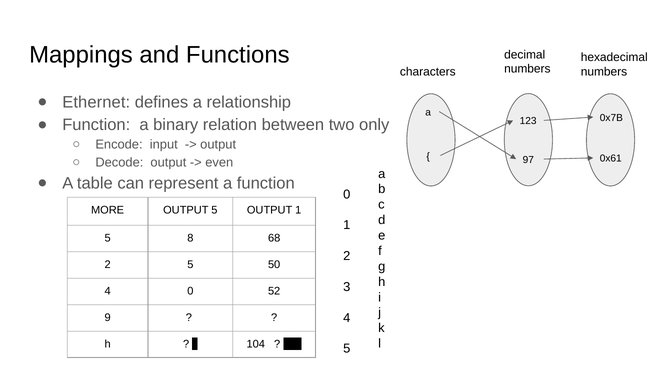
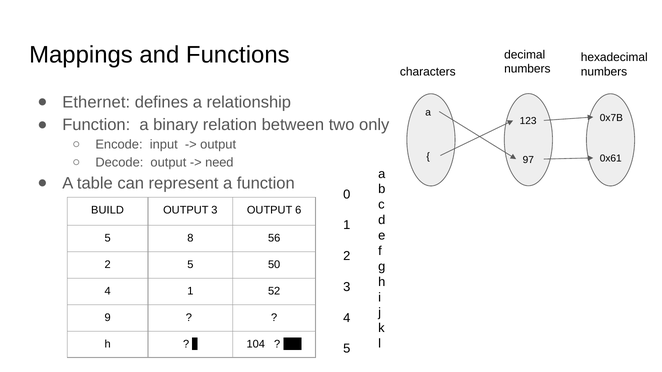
even: even -> need
MORE: MORE -> BUILD
OUTPUT 5: 5 -> 3
OUTPUT 1: 1 -> 6
68: 68 -> 56
4 0: 0 -> 1
